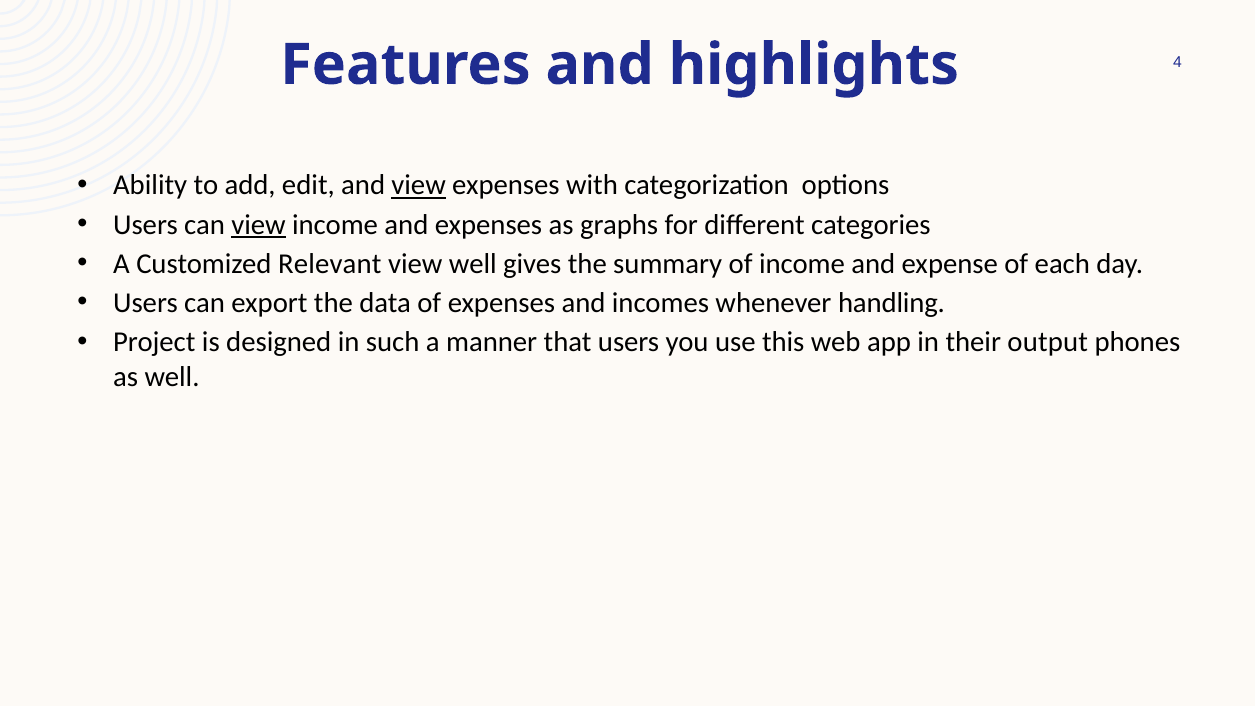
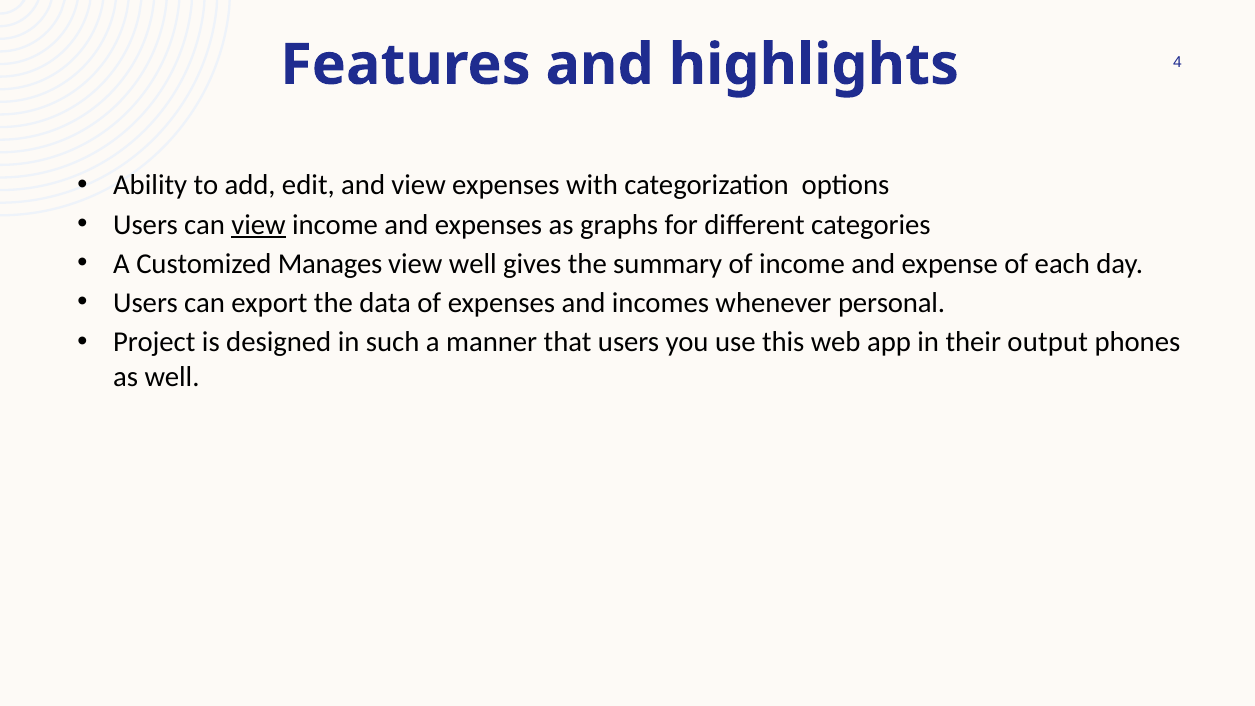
view at (419, 185) underline: present -> none
Relevant: Relevant -> Manages
handling: handling -> personal
